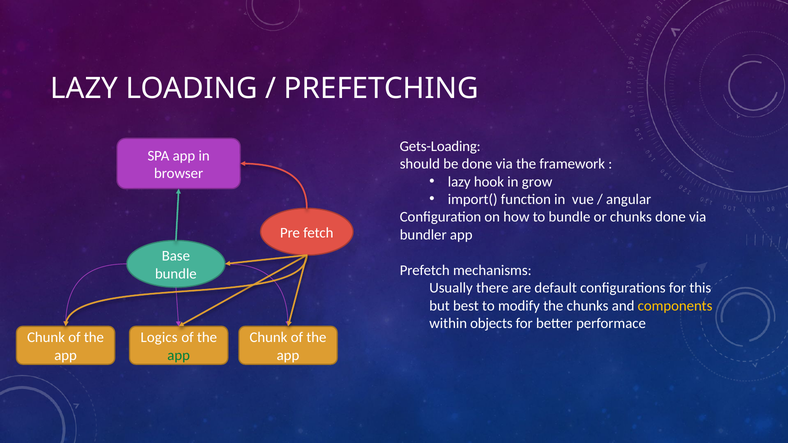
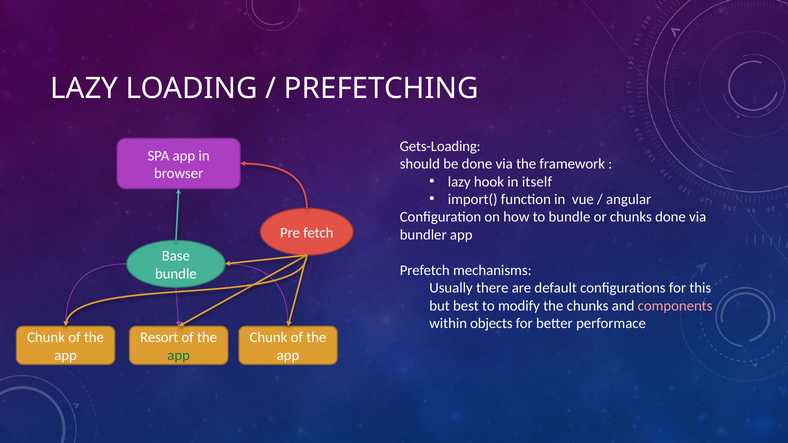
grow: grow -> itself
components colour: yellow -> pink
Logics: Logics -> Resort
